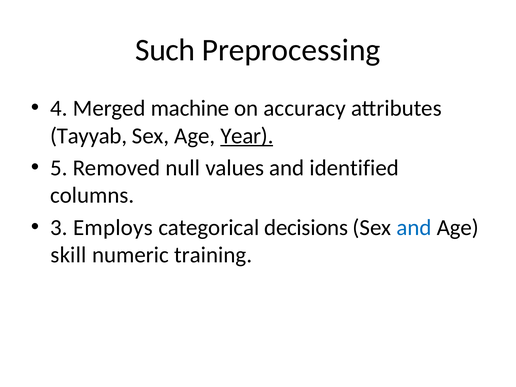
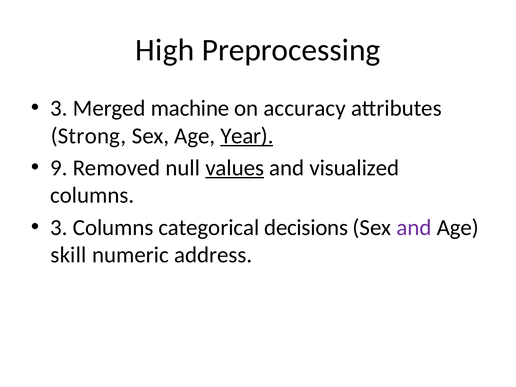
Such: Such -> High
4 at (59, 108): 4 -> 3
Tayyab: Tayyab -> Strong
5: 5 -> 9
values underline: none -> present
identified: identified -> visualized
3 Employs: Employs -> Columns
and at (414, 228) colour: blue -> purple
training: training -> address
